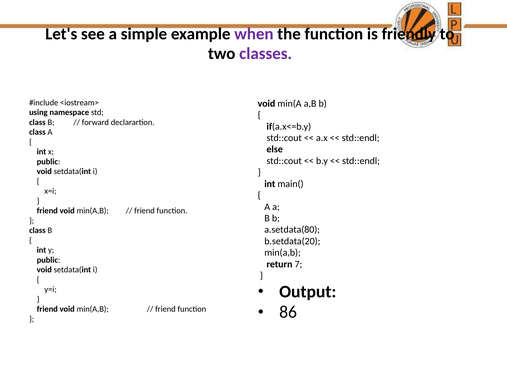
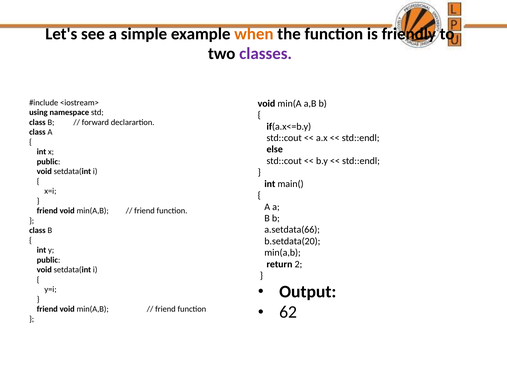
when colour: purple -> orange
a.setdata(80: a.setdata(80 -> a.setdata(66
7: 7 -> 2
86: 86 -> 62
